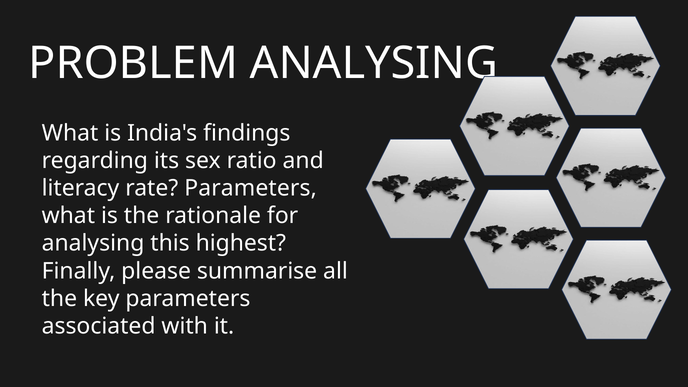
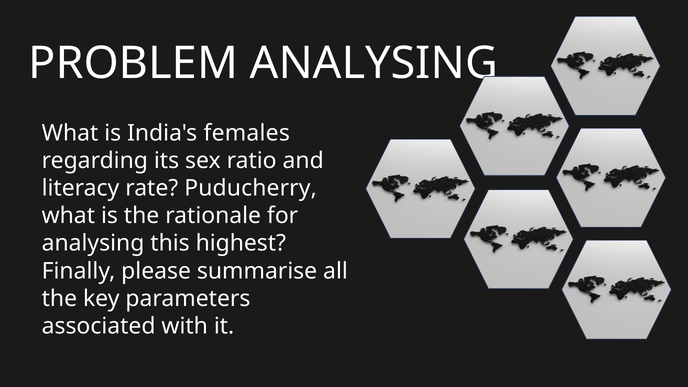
findings: findings -> females
rate Parameters: Parameters -> Puducherry
